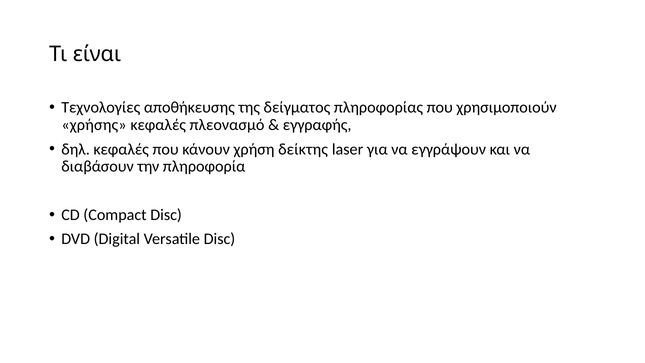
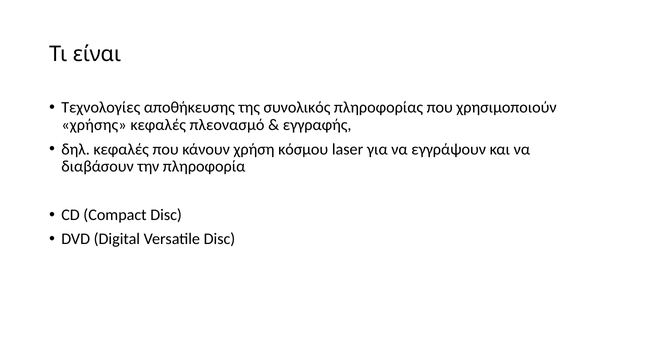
δείγματος: δείγματος -> συνολικός
δείκτης: δείκτης -> κόσμου
